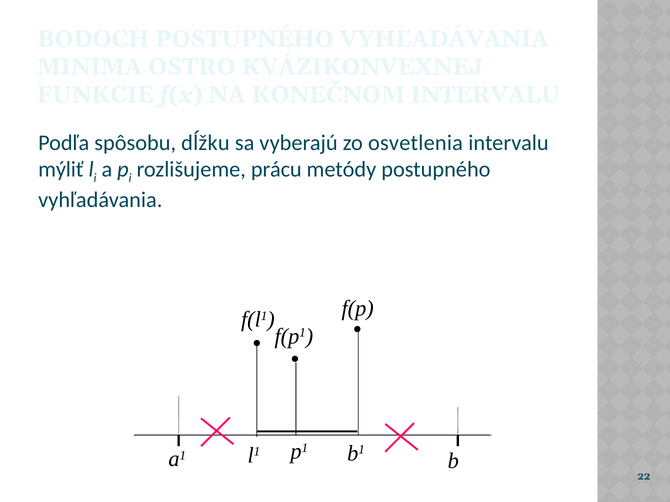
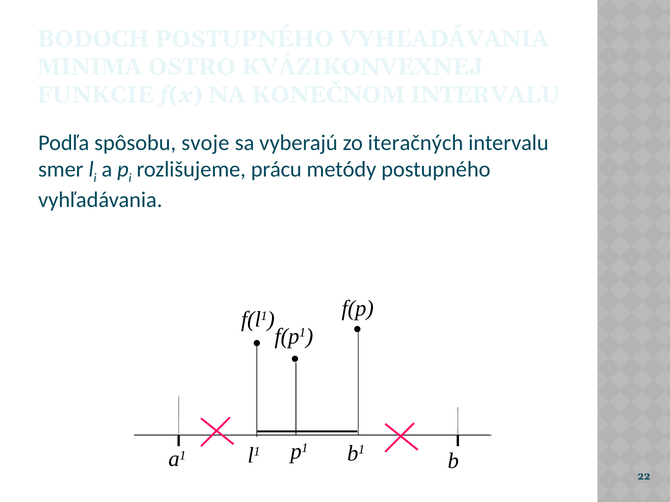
dĺžku: dĺžku -> svoje
osvetlenia: osvetlenia -> iteračných
mýliť: mýliť -> smer
